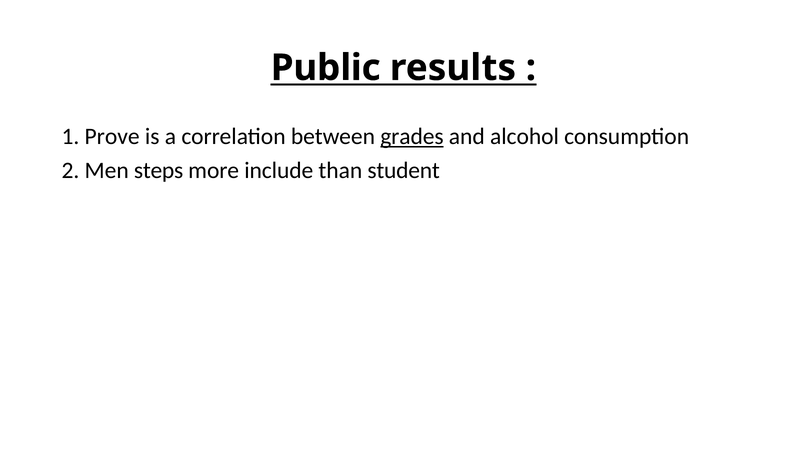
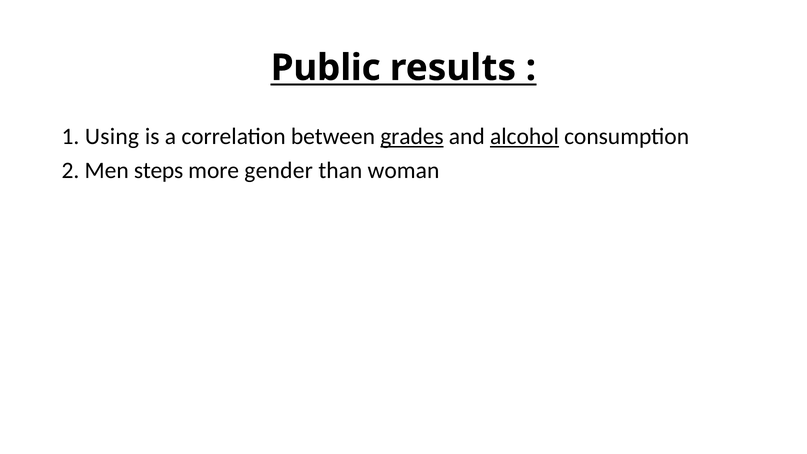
Prove: Prove -> Using
alcohol underline: none -> present
include: include -> gender
student: student -> woman
